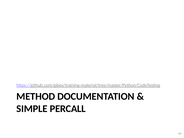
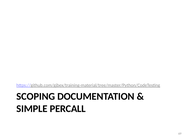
METHOD: METHOD -> SCOPING
